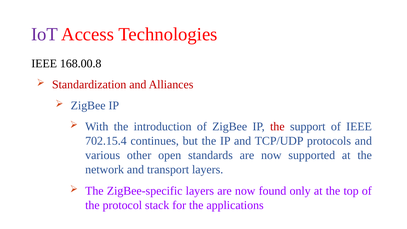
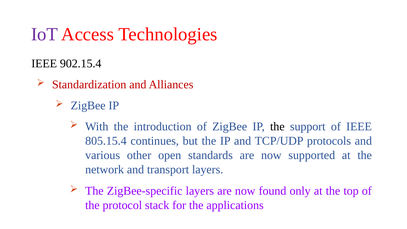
168.00.8: 168.00.8 -> 902.15.4
the at (277, 127) colour: red -> black
702.15.4: 702.15.4 -> 805.15.4
